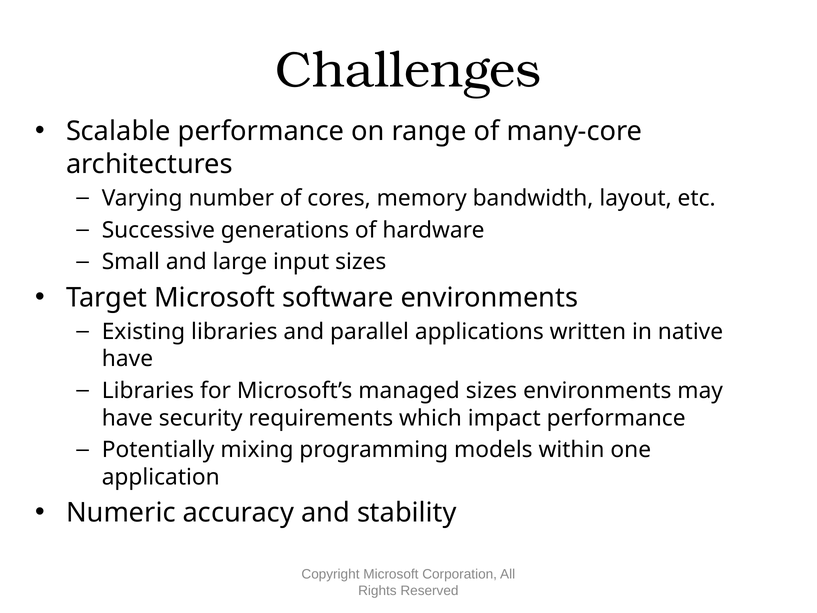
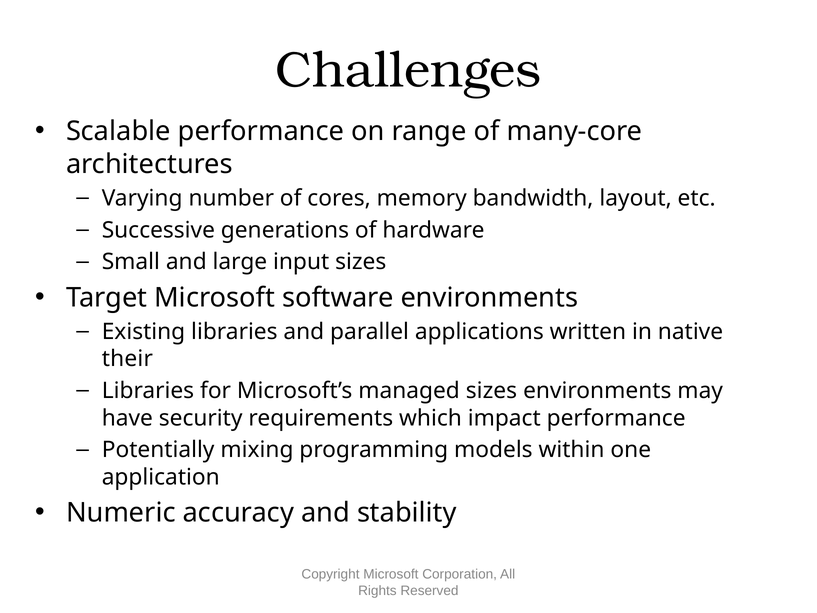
have at (127, 359): have -> their
